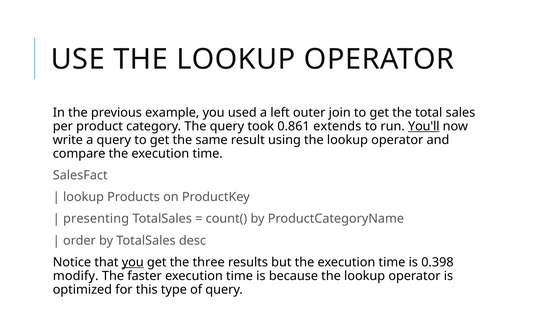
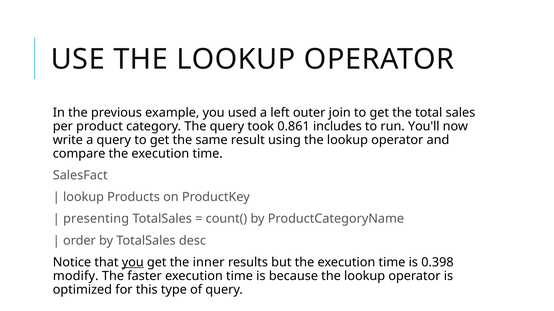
extends: extends -> includes
You'll underline: present -> none
three: three -> inner
